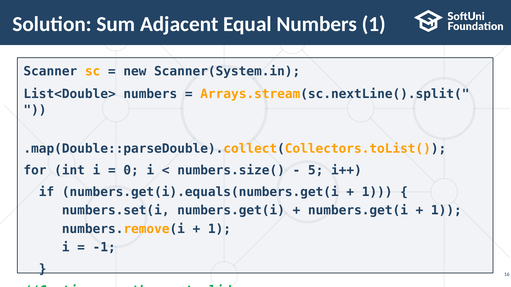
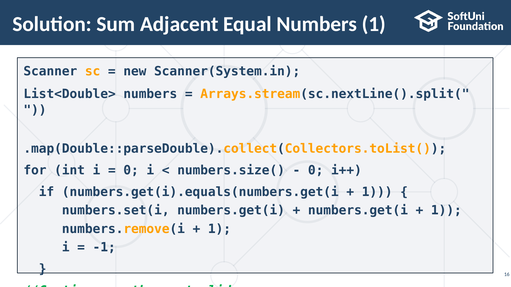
5 at (316, 170): 5 -> 0
